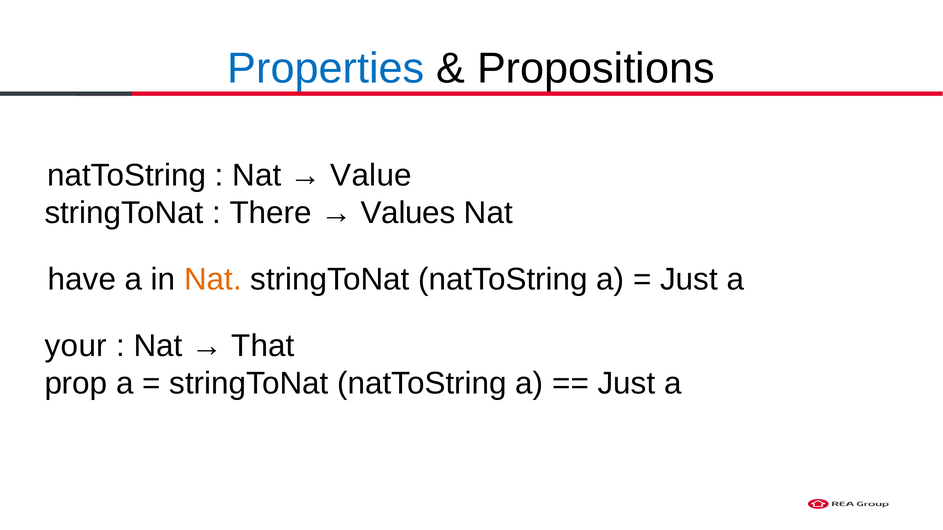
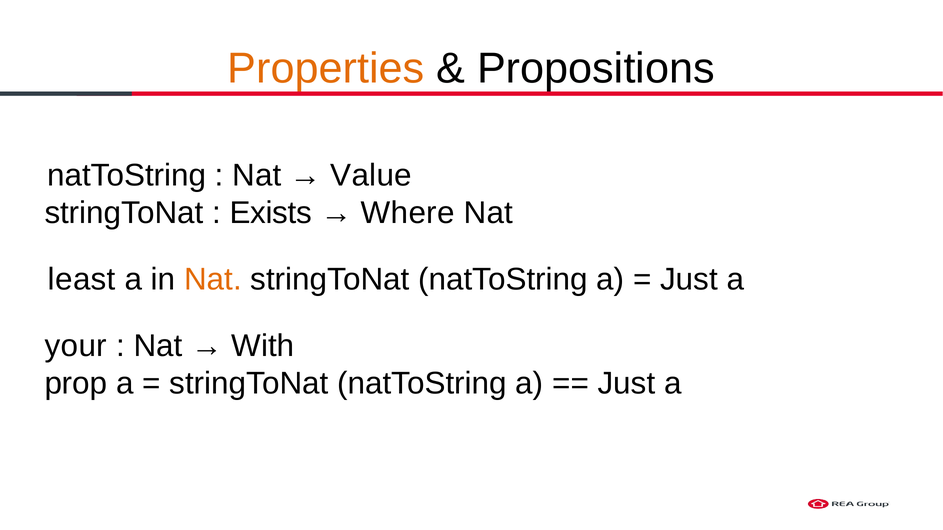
Properties colour: blue -> orange
There: There -> Exists
Values: Values -> Where
have: have -> least
That: That -> With
